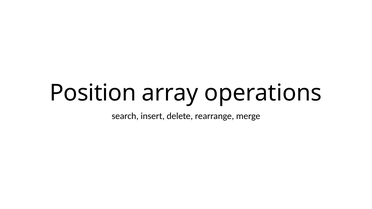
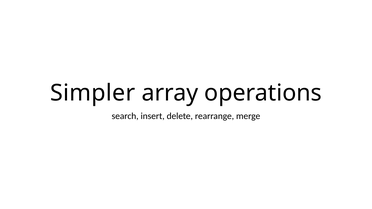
Position: Position -> Simpler
